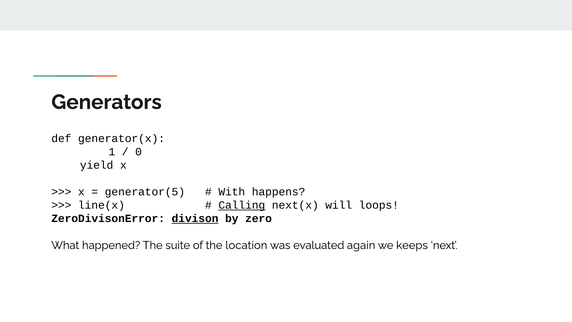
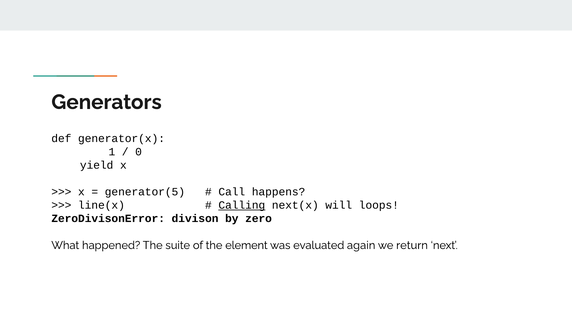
With: With -> Call
divison underline: present -> none
location: location -> element
keeps: keeps -> return
